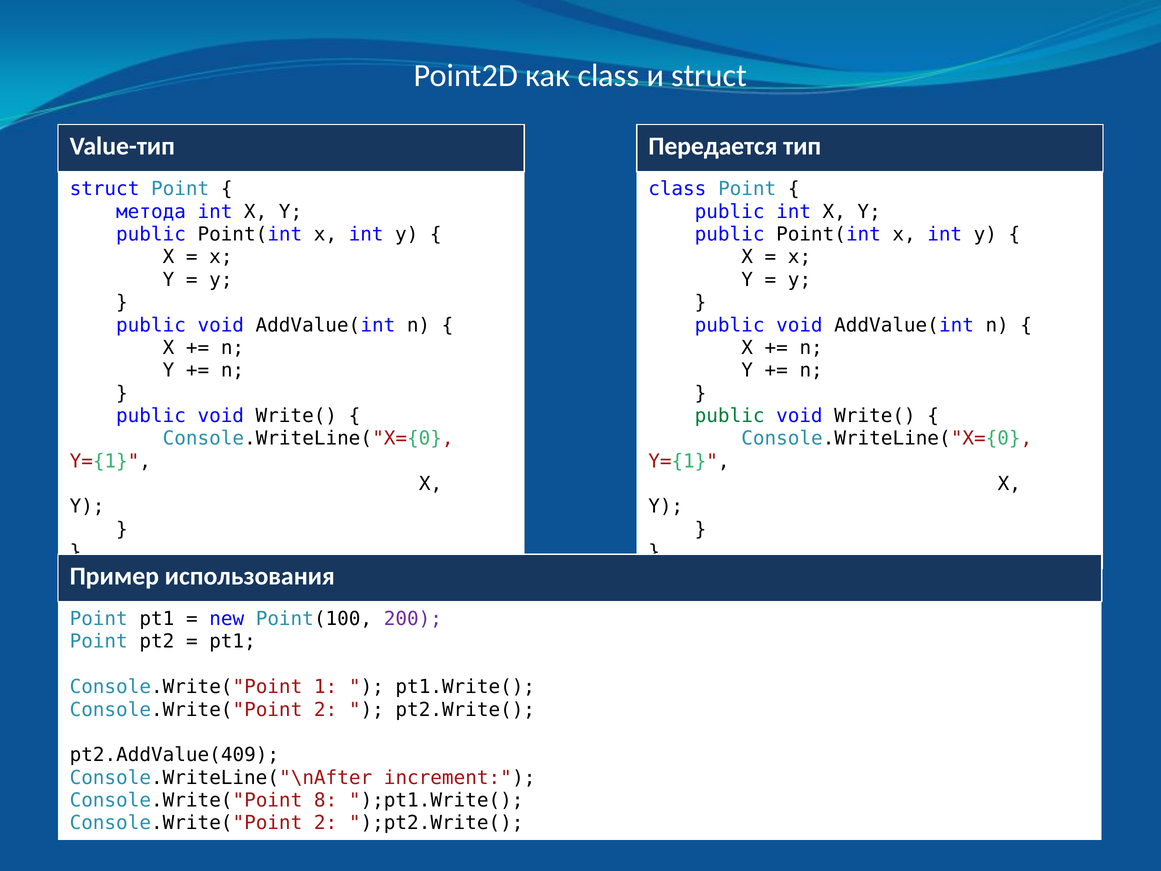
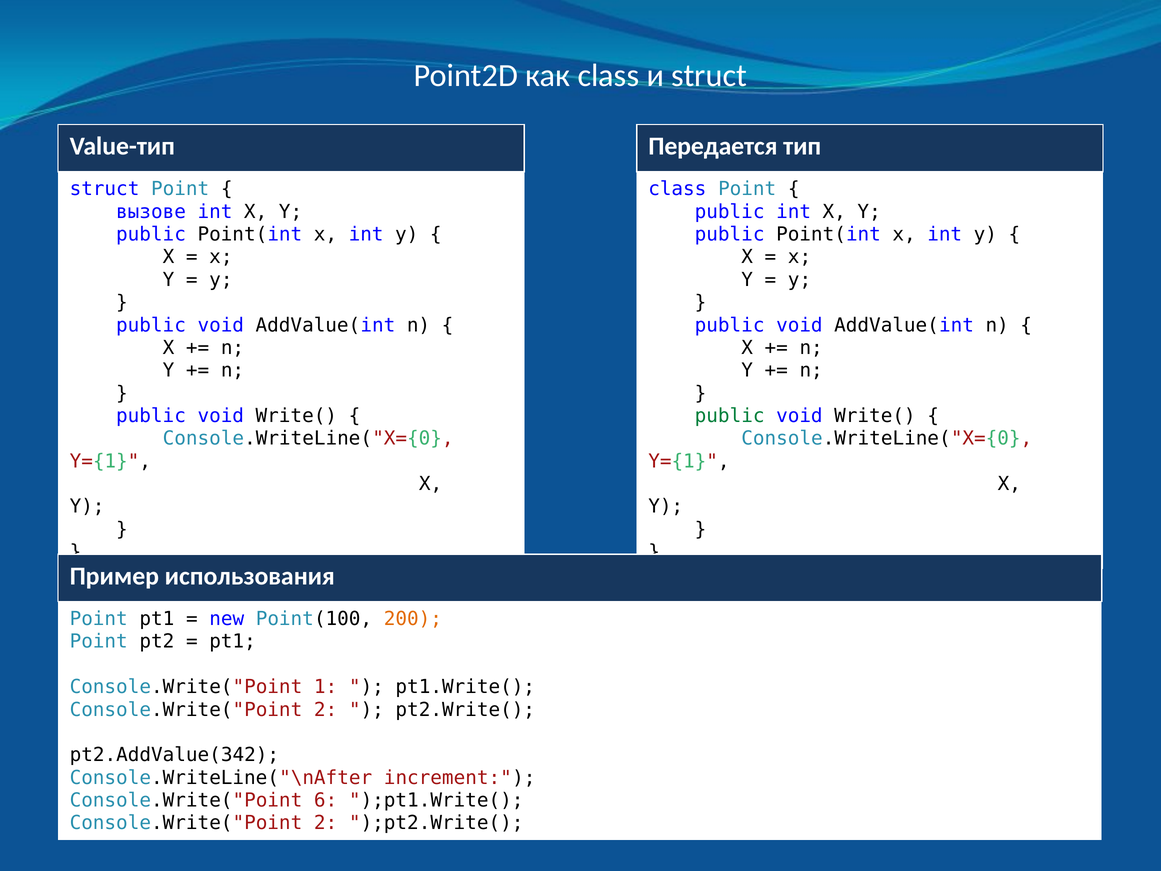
метода: метода -> вызове
200 colour: purple -> orange
pt2.AddValue(409: pt2.AddValue(409 -> pt2.AddValue(342
8: 8 -> 6
